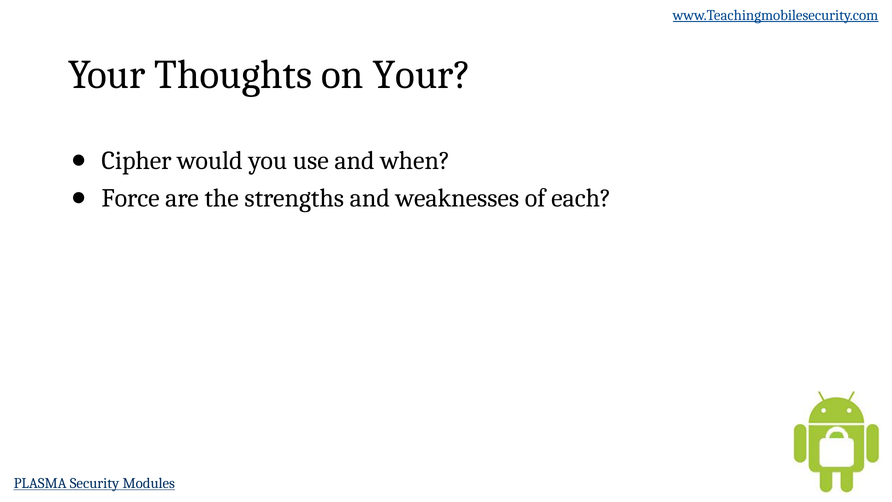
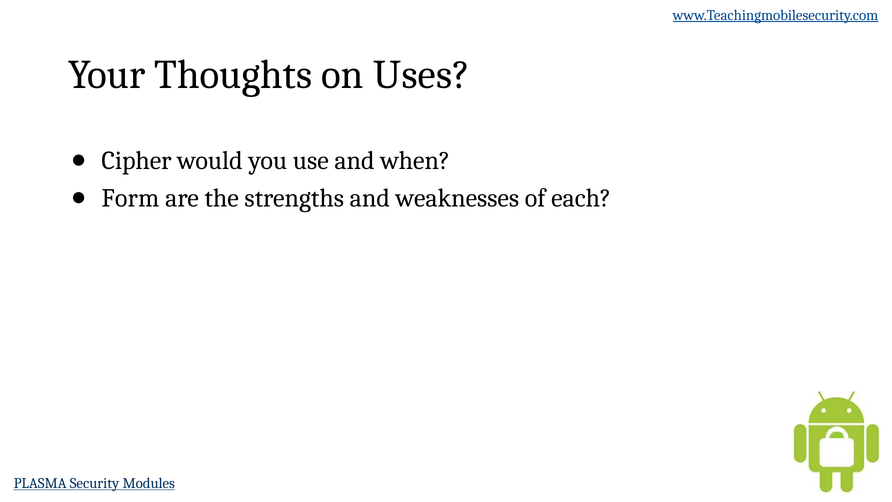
on Your: Your -> Uses
Force: Force -> Form
